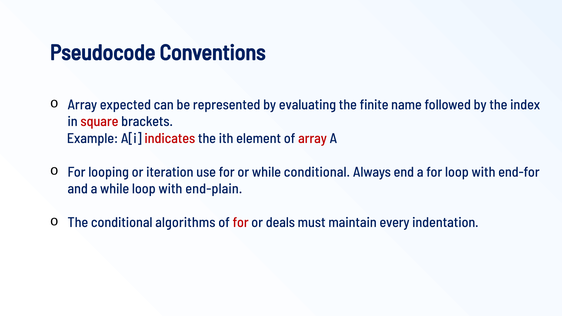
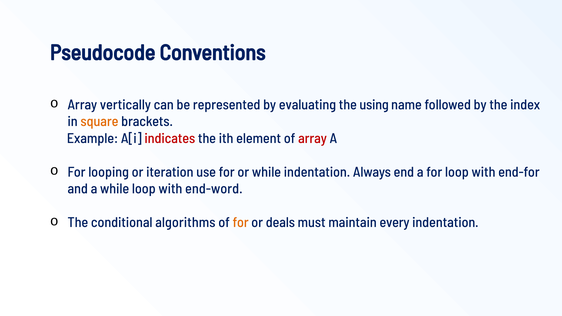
expected: expected -> vertically
finite: finite -> using
square colour: red -> orange
while conditional: conditional -> indentation
end-plain: end-plain -> end-word
for at (241, 223) colour: red -> orange
